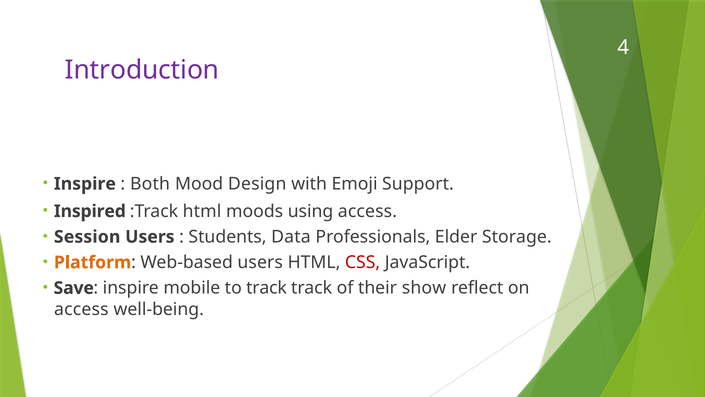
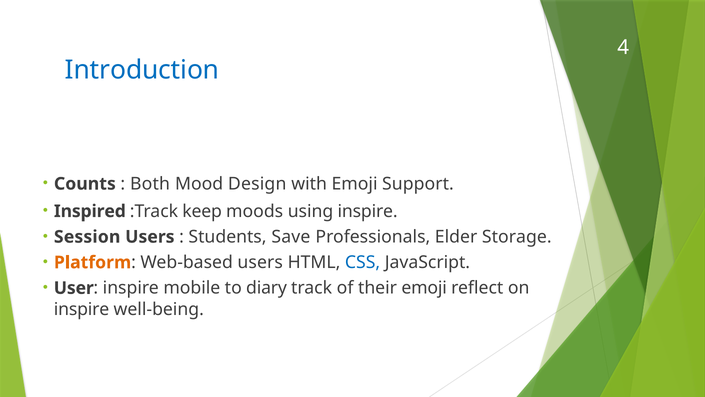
Introduction colour: purple -> blue
Inspire at (85, 184): Inspire -> Counts
:Track html: html -> keep
using access: access -> inspire
Data: Data -> Save
CSS colour: red -> blue
Save: Save -> User
to track: track -> diary
their show: show -> emoji
access at (81, 309): access -> inspire
